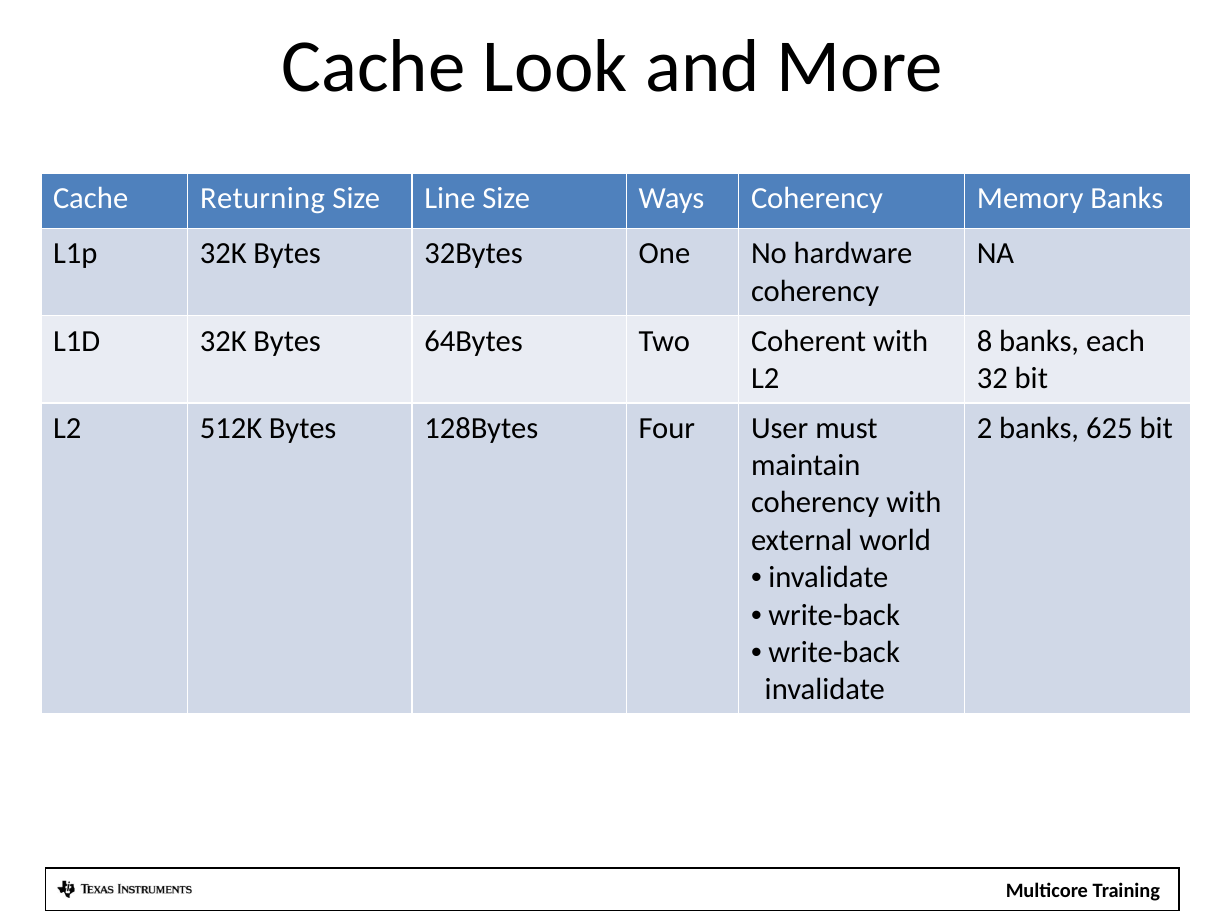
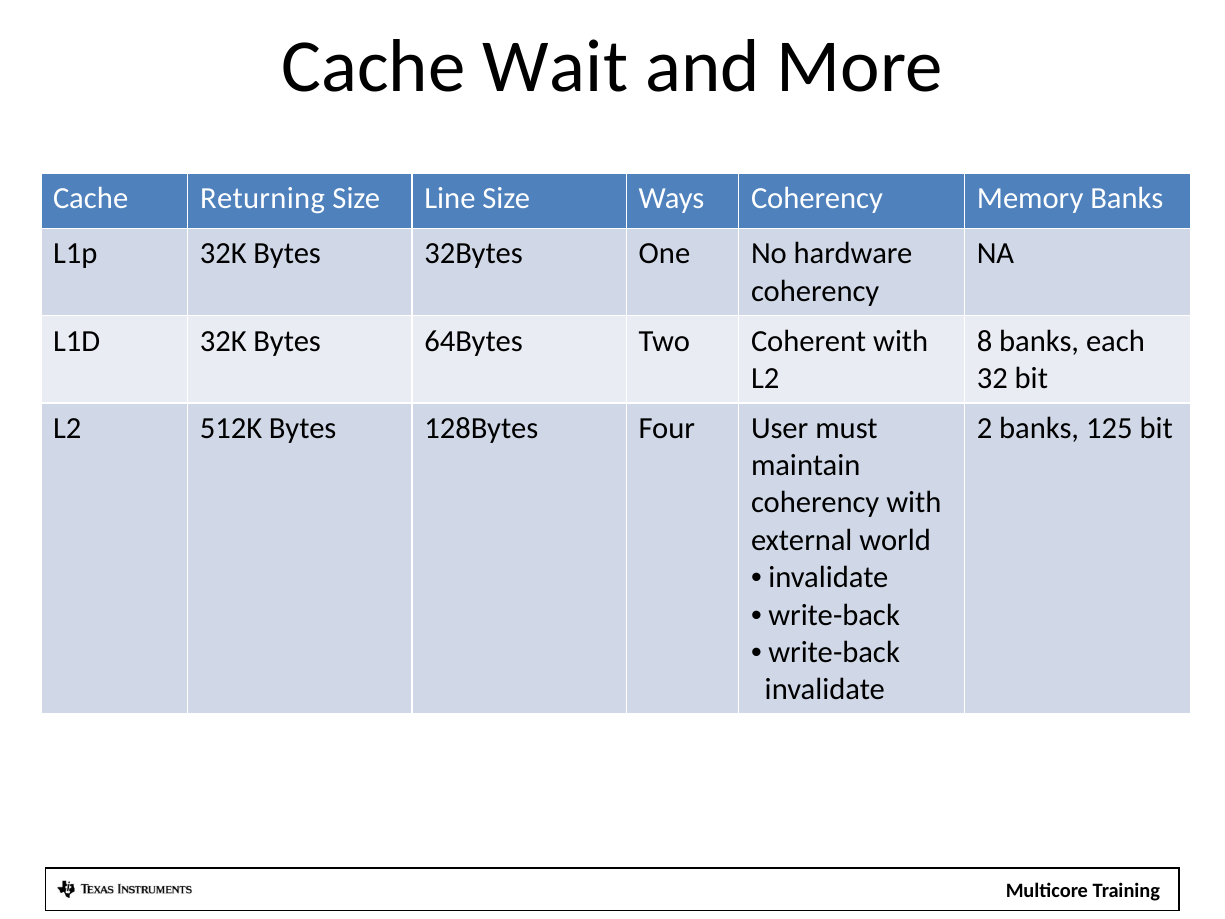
Look: Look -> Wait
625: 625 -> 125
